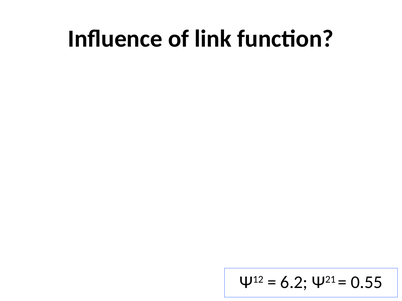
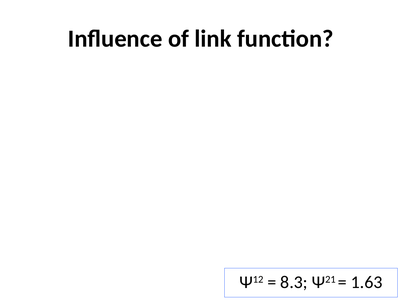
6.2: 6.2 -> 8.3
0.55: 0.55 -> 1.63
